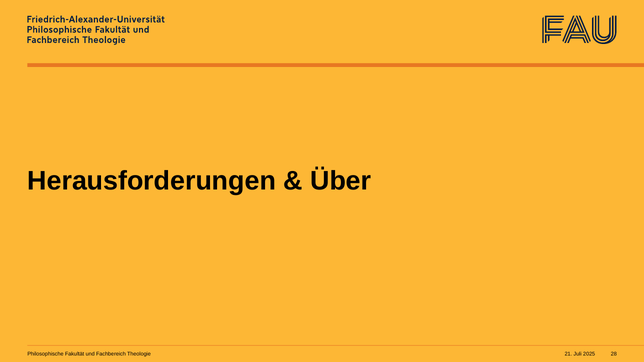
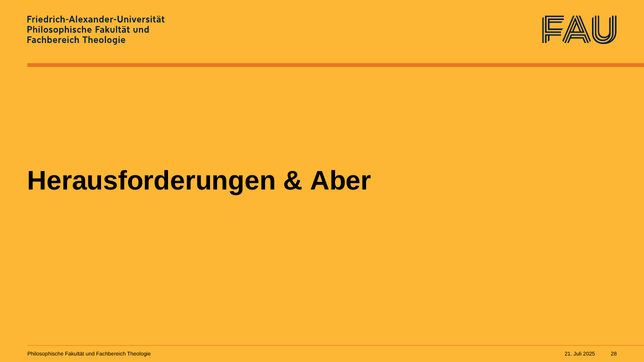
Über: Über -> Aber
